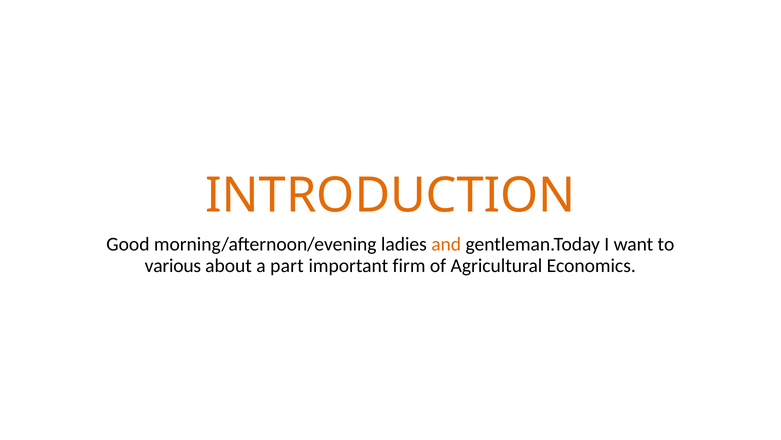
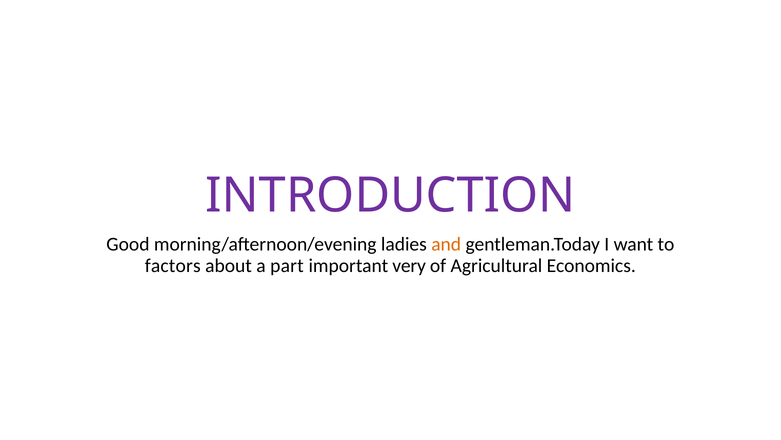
INTRODUCTION colour: orange -> purple
various: various -> factors
firm: firm -> very
